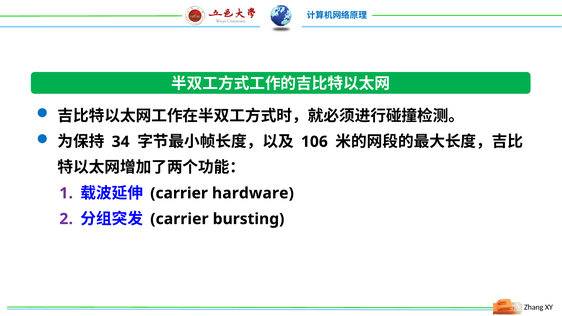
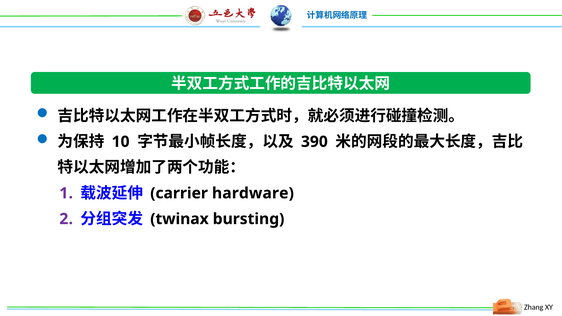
34: 34 -> 10
106: 106 -> 390
carrier at (179, 219): carrier -> twinax
